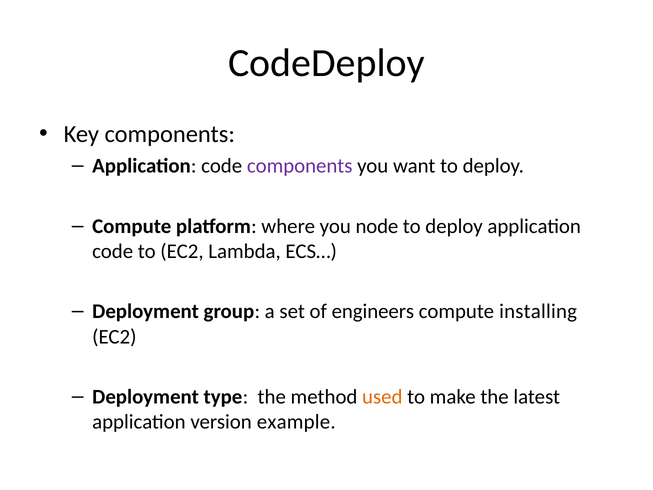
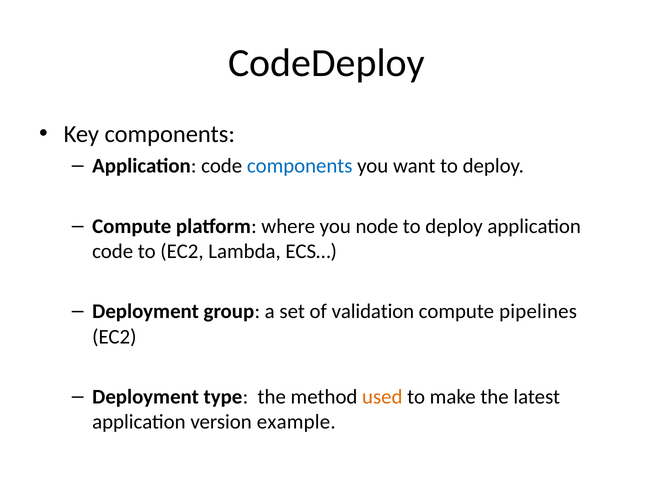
components at (300, 166) colour: purple -> blue
engineers: engineers -> validation
installing: installing -> pipelines
